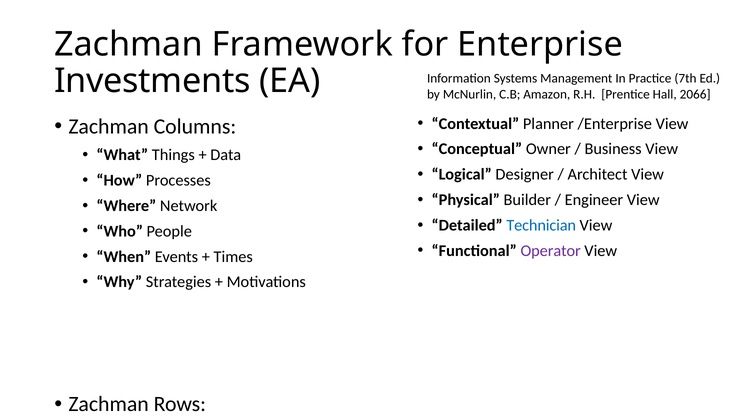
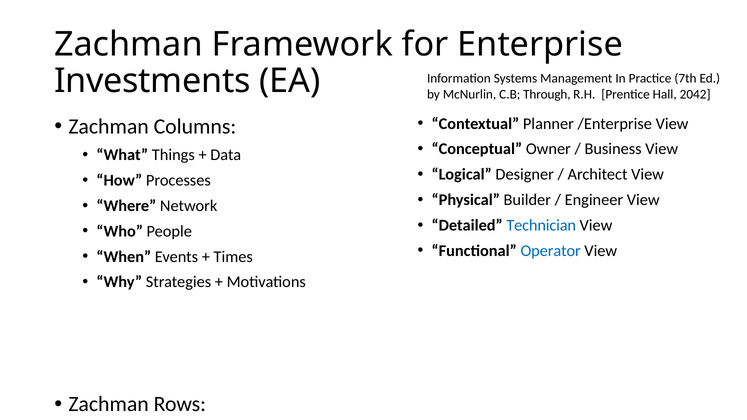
Amazon: Amazon -> Through
2066: 2066 -> 2042
Operator colour: purple -> blue
